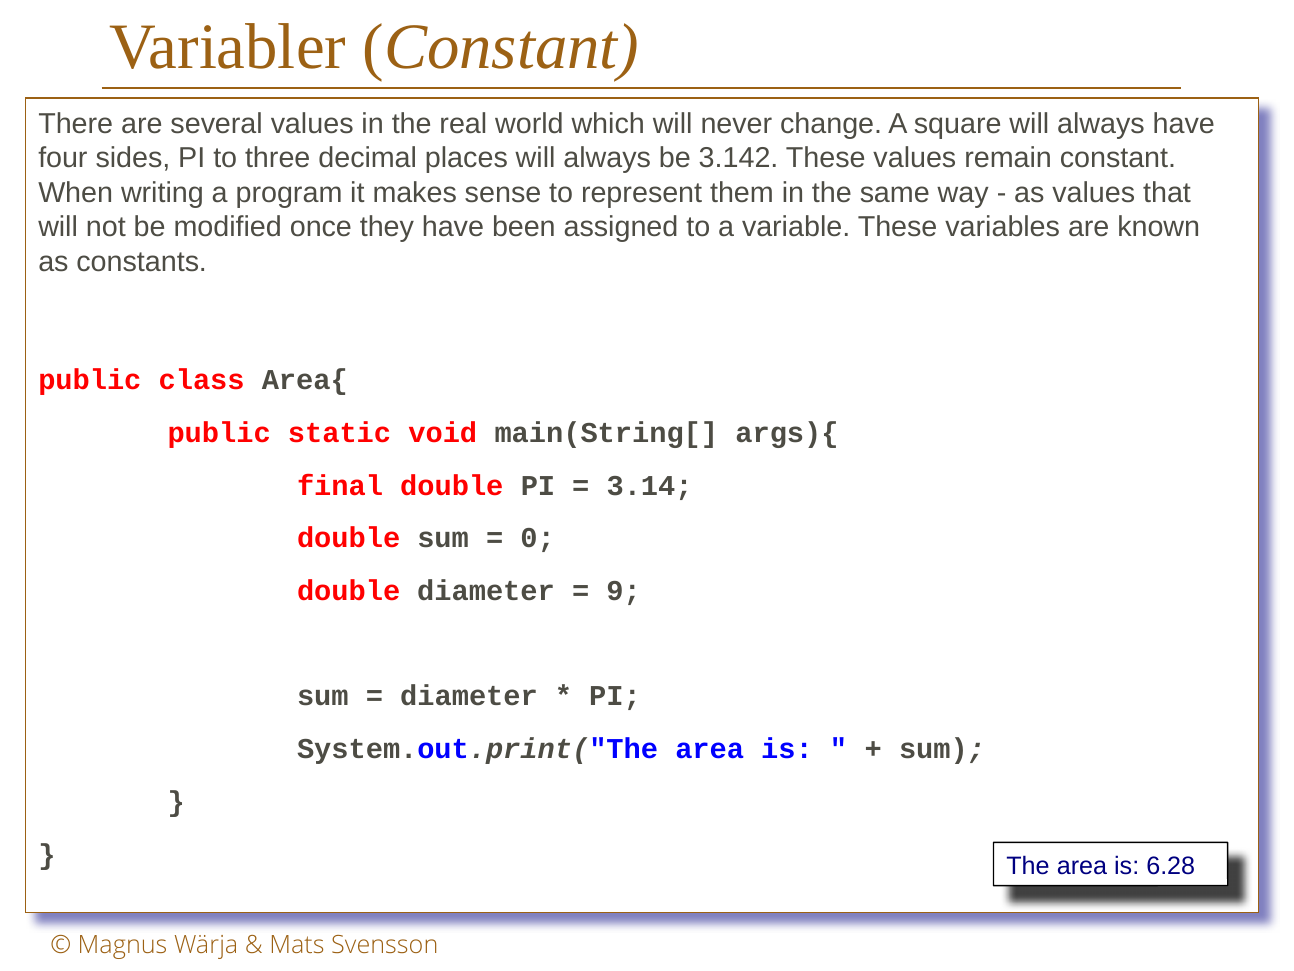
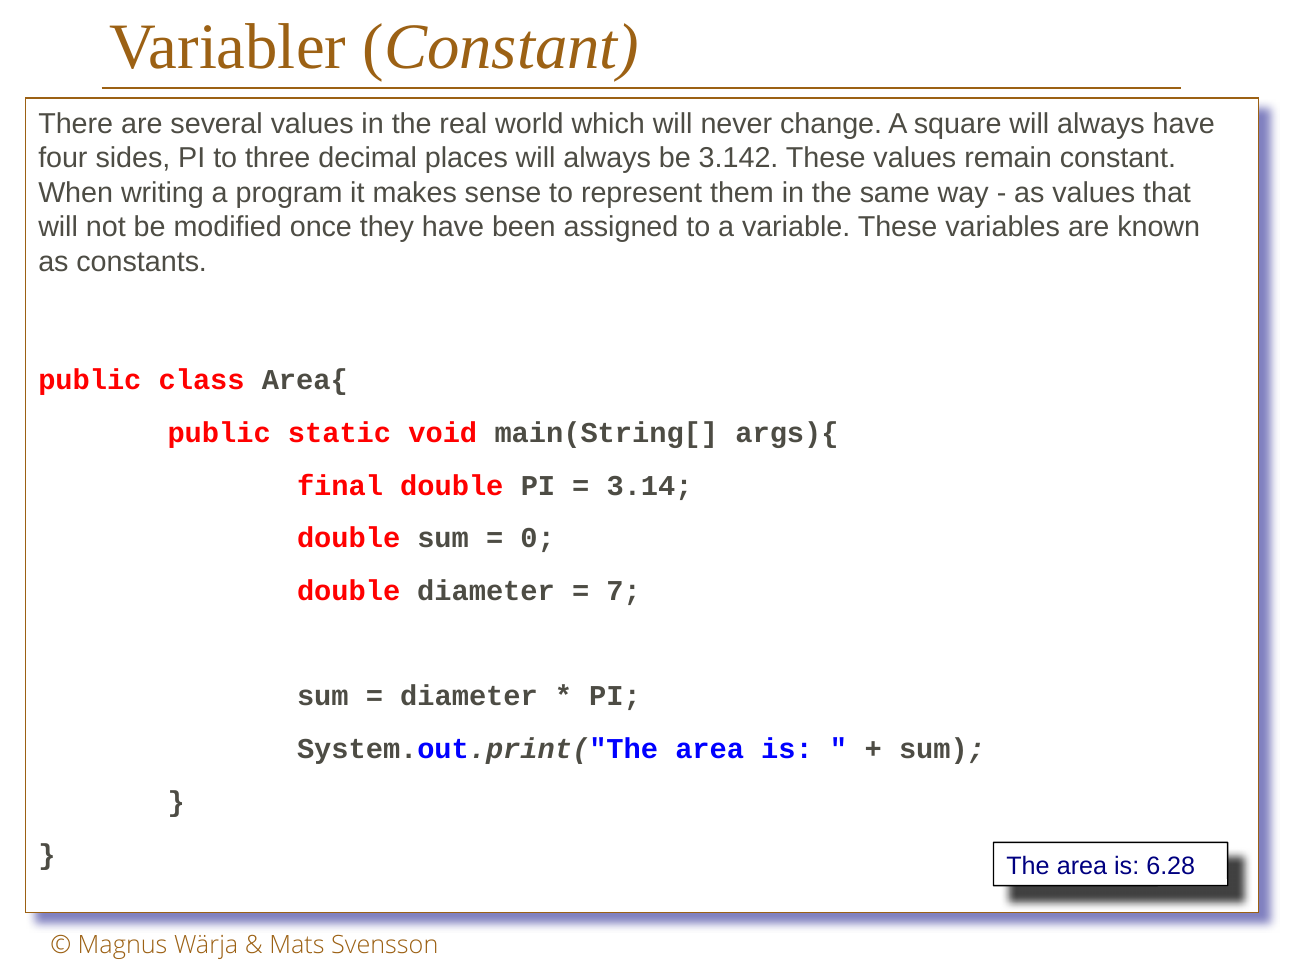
9: 9 -> 7
